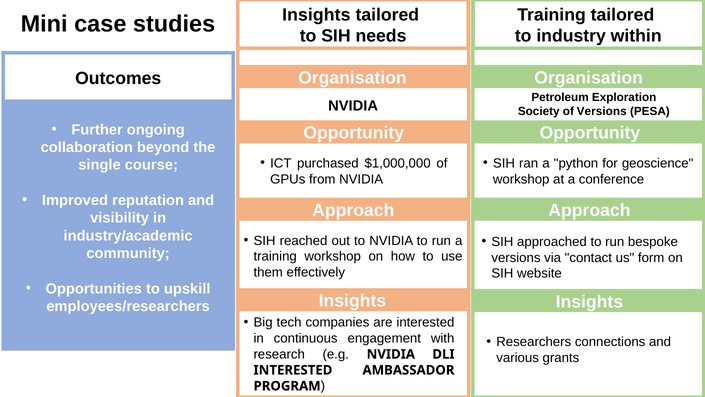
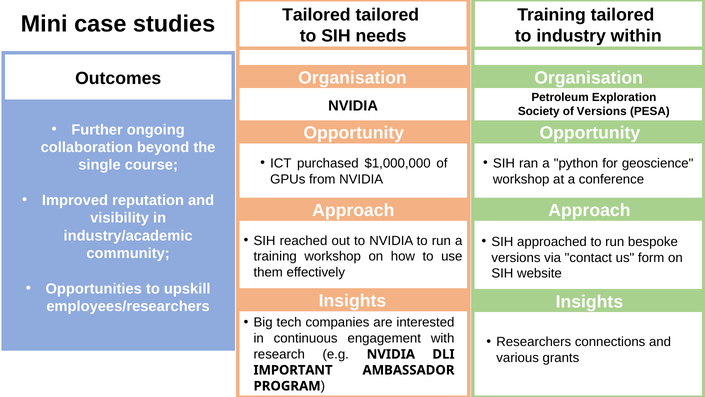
Insights at (316, 15): Insights -> Tailored
INTERESTED at (293, 370): INTERESTED -> IMPORTANT
